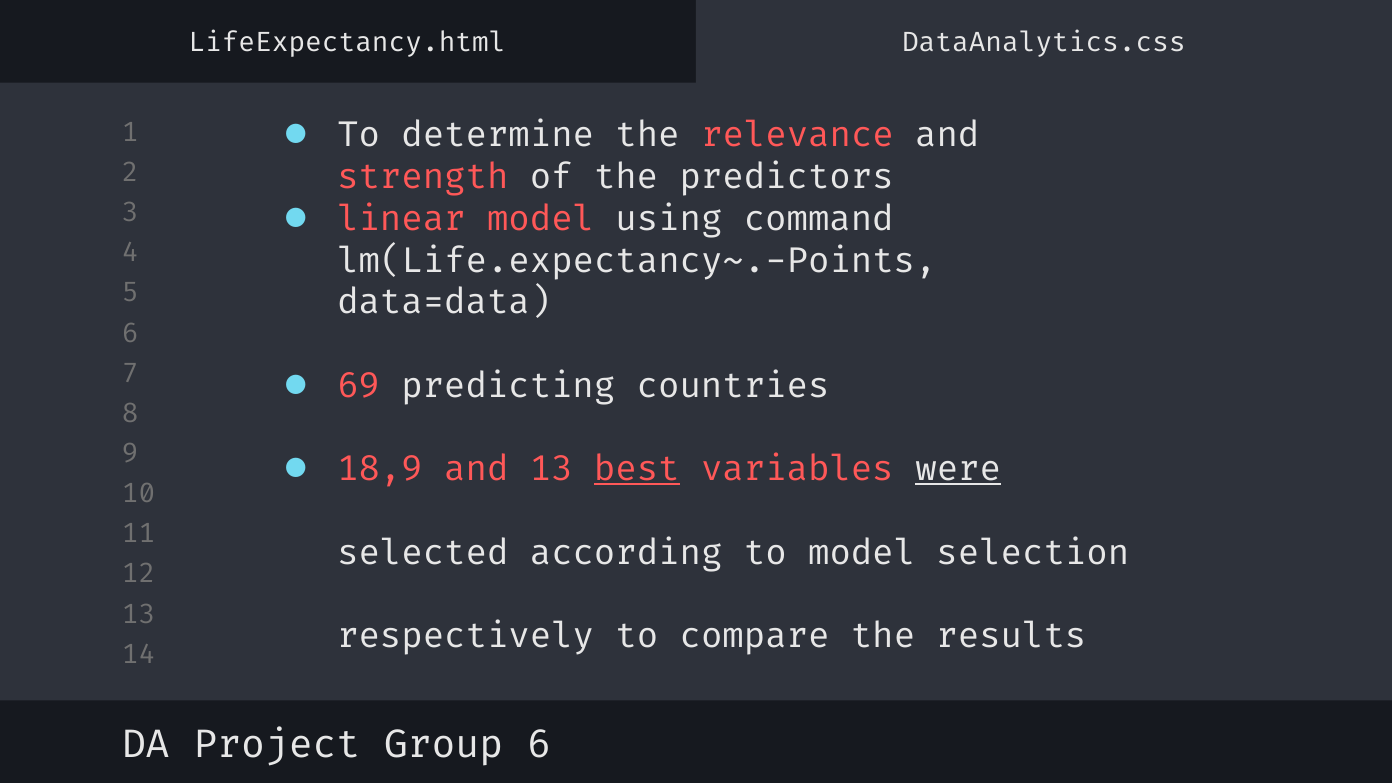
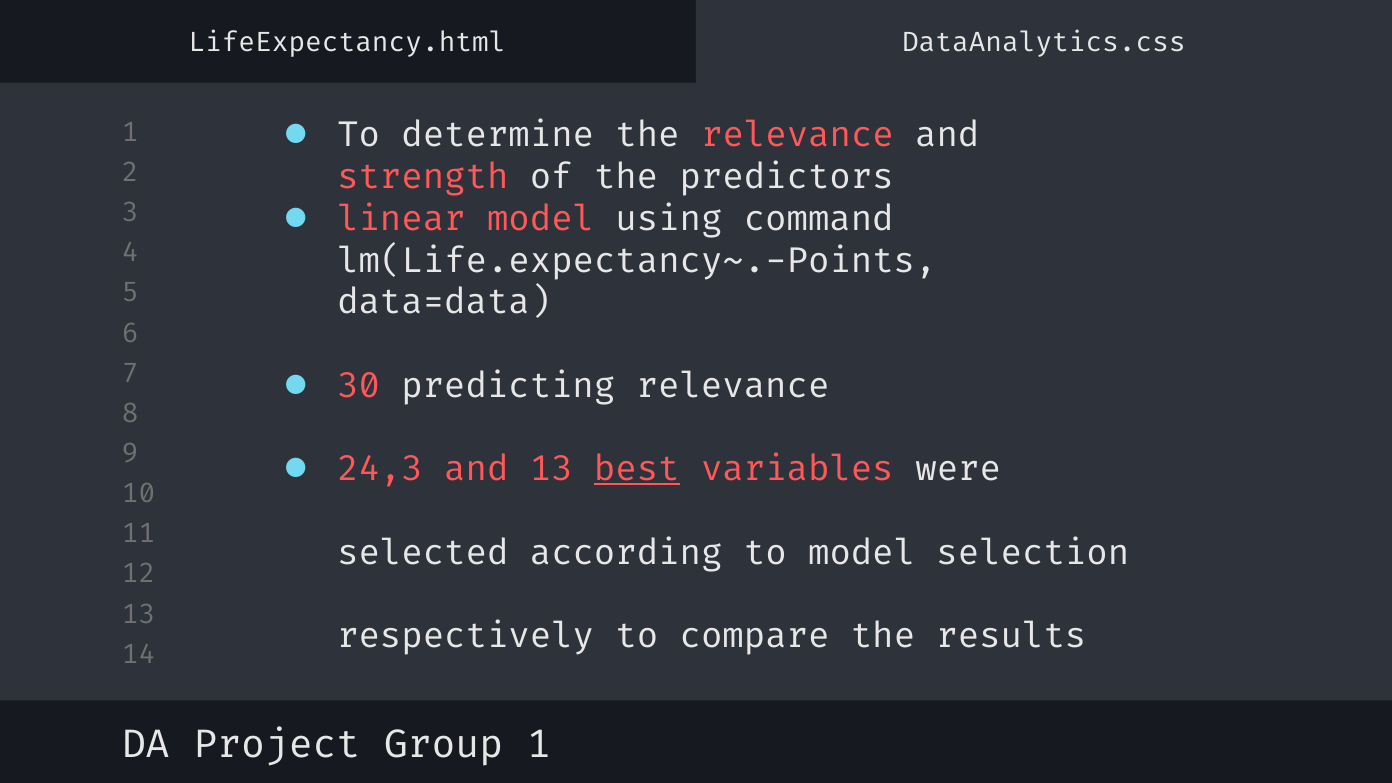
69: 69 -> 30
predicting countries: countries -> relevance
18,9: 18,9 -> 24,3
were underline: present -> none
Group 6: 6 -> 1
